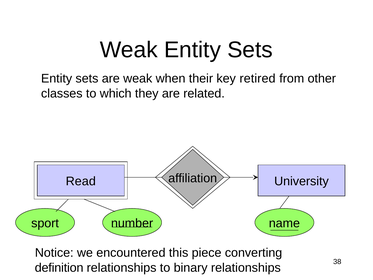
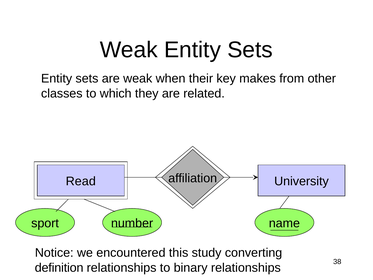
retired: retired -> makes
piece: piece -> study
